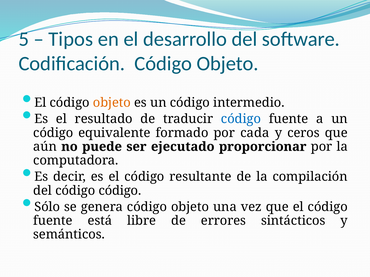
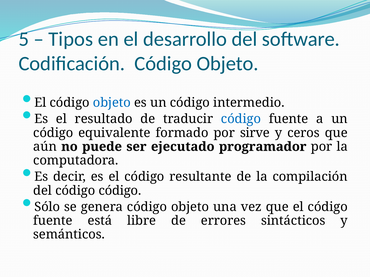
objeto at (112, 103) colour: orange -> blue
cada: cada -> sirve
proporcionar: proporcionar -> programador
